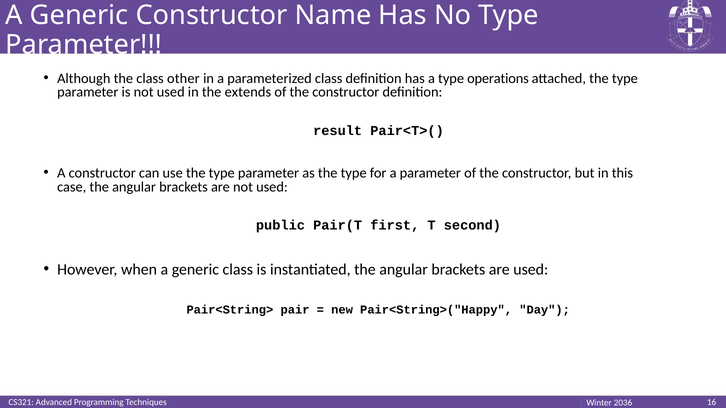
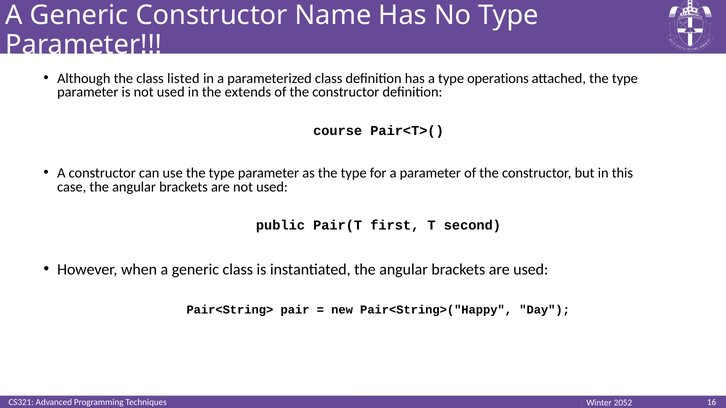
other: other -> listed
result: result -> course
2036: 2036 -> 2052
